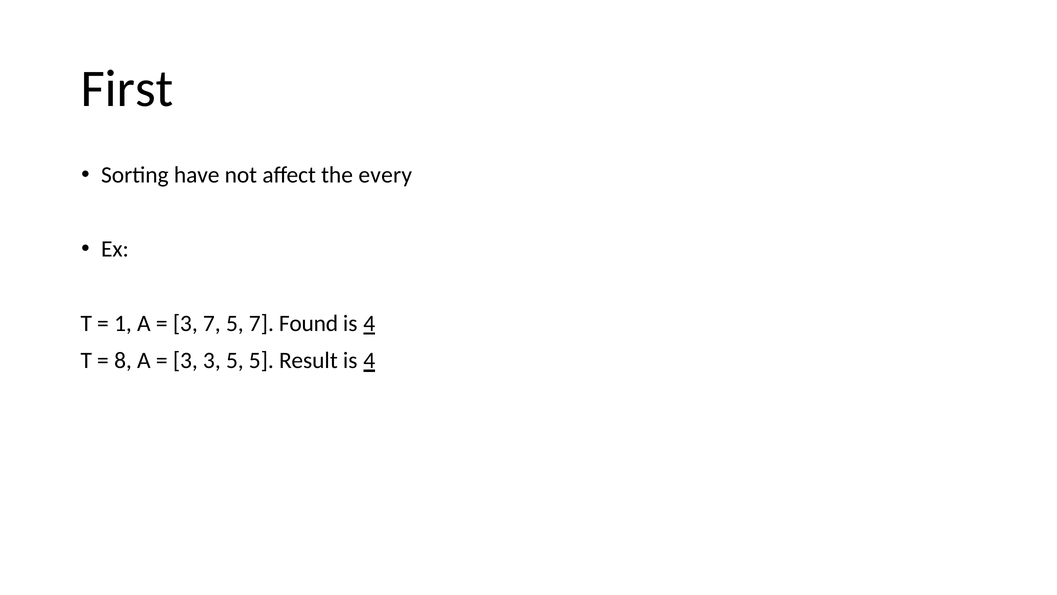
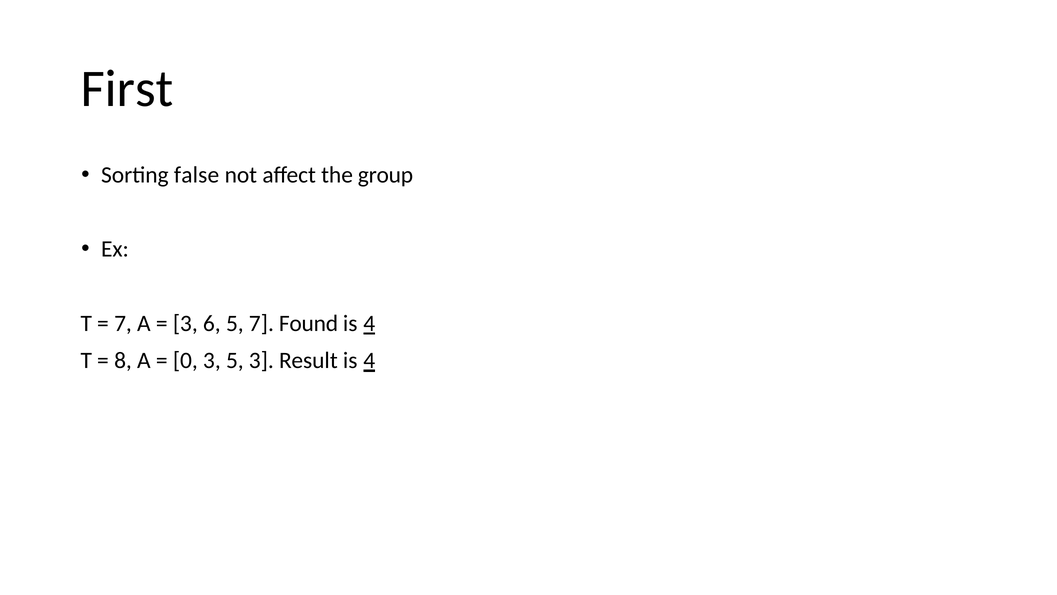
have: have -> false
every: every -> group
1 at (123, 323): 1 -> 7
3 7: 7 -> 6
3 at (185, 360): 3 -> 0
5 5: 5 -> 3
